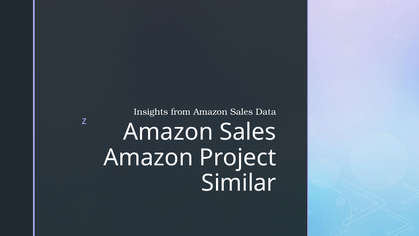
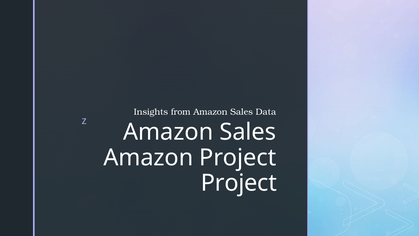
Similar at (239, 183): Similar -> Project
